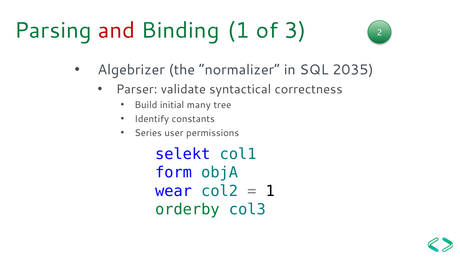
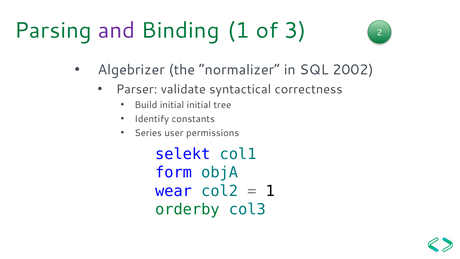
and colour: red -> purple
2035: 2035 -> 2002
initial many: many -> initial
